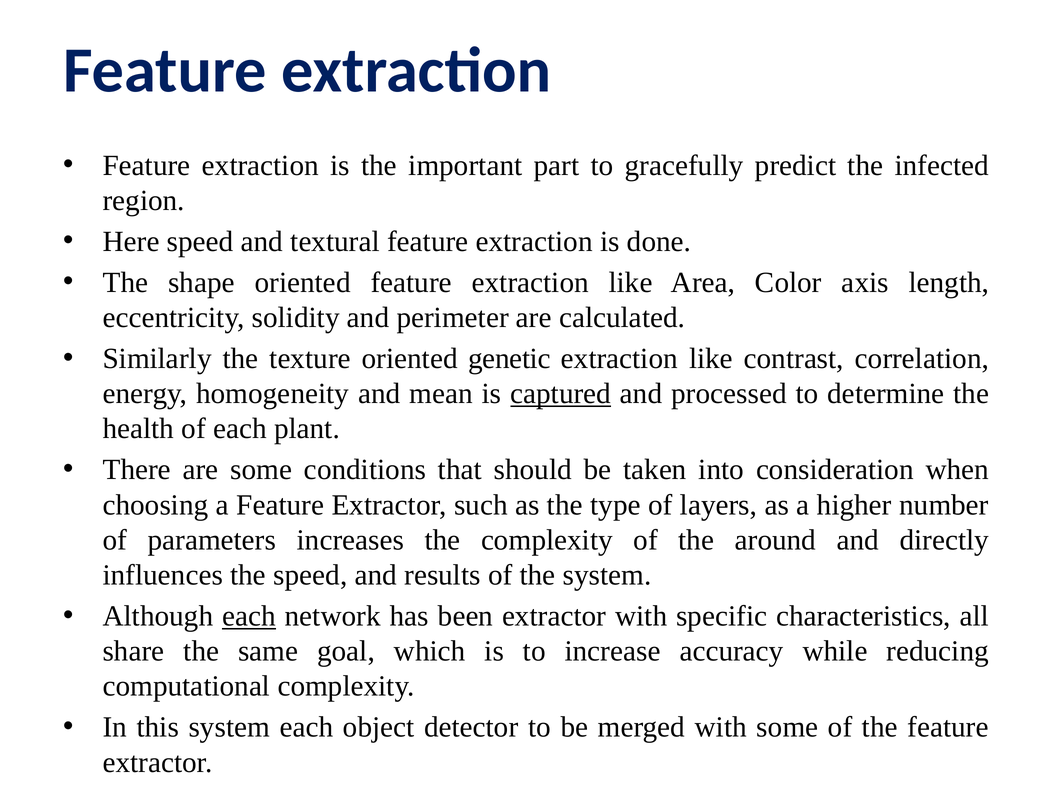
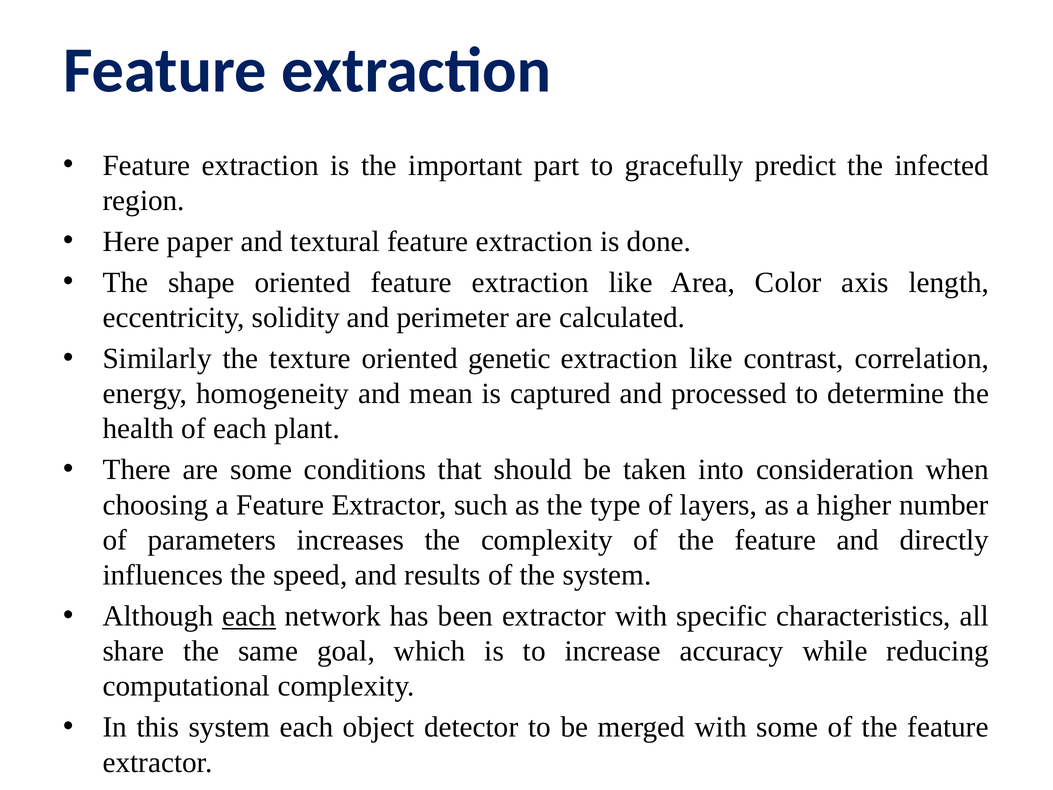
Here speed: speed -> paper
captured underline: present -> none
complexity of the around: around -> feature
